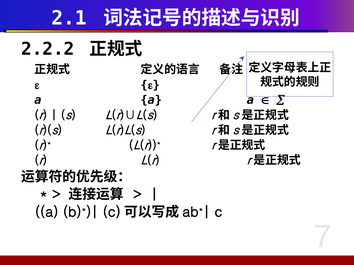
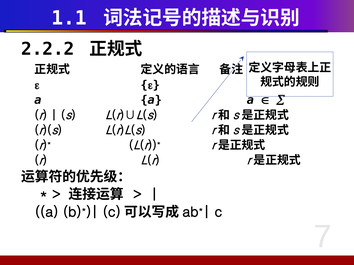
2.1: 2.1 -> 1.1
